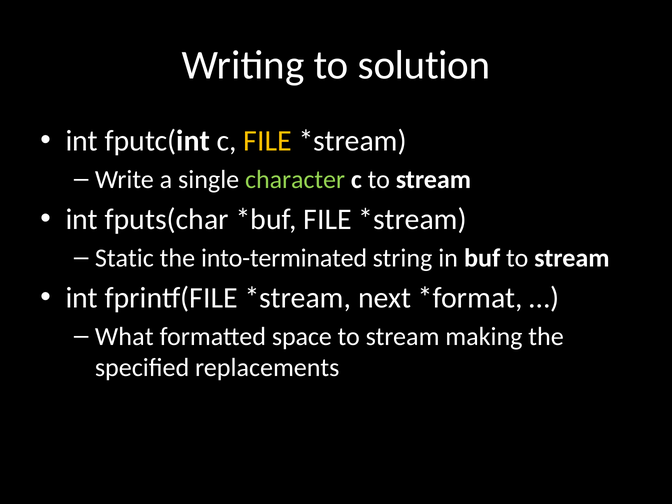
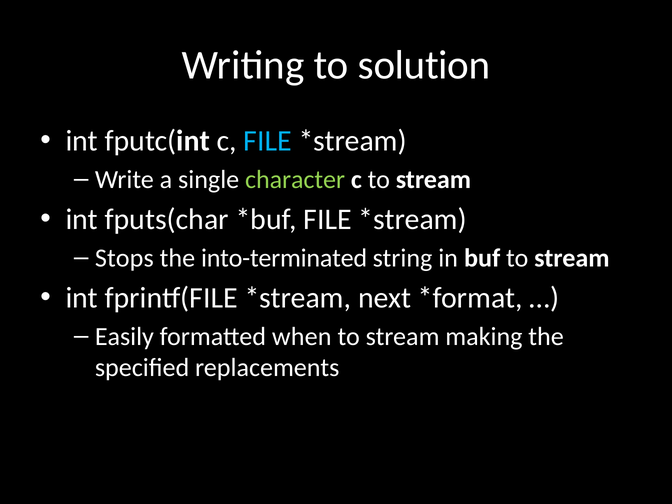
FILE at (268, 141) colour: yellow -> light blue
Static: Static -> Stops
What: What -> Easily
space: space -> when
